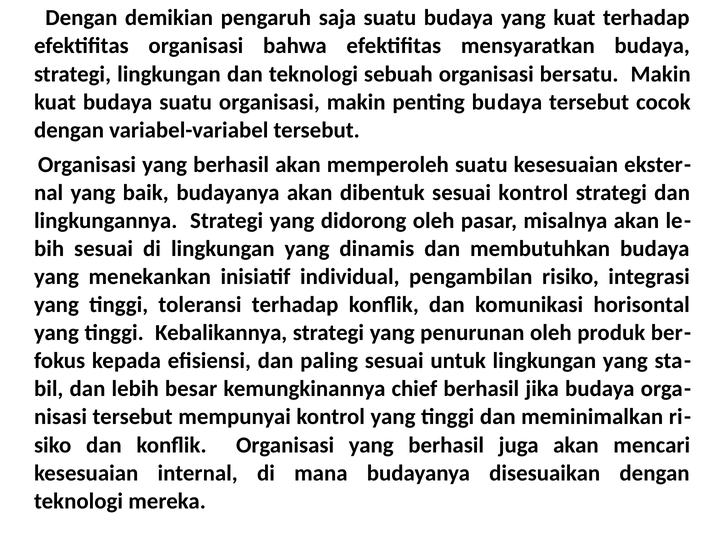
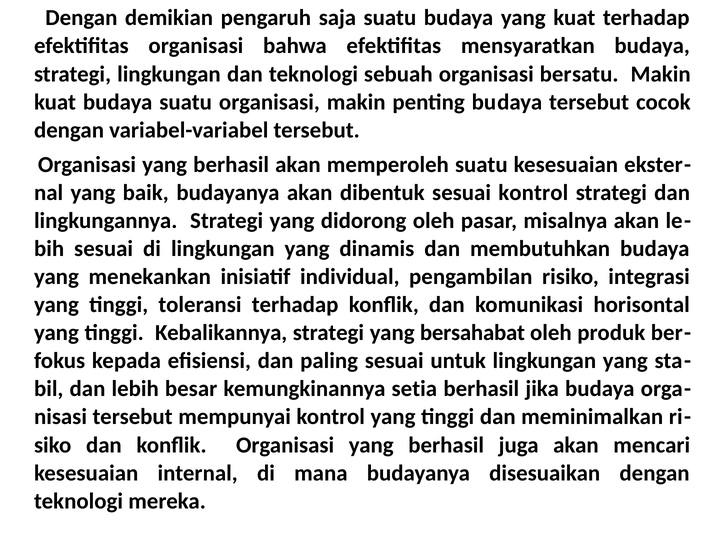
penurunan: penurunan -> bersahabat
chief: chief -> setia
